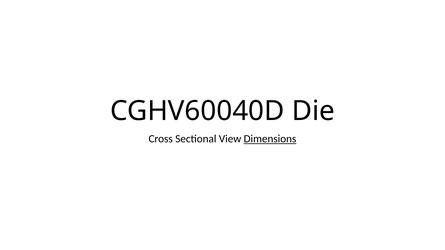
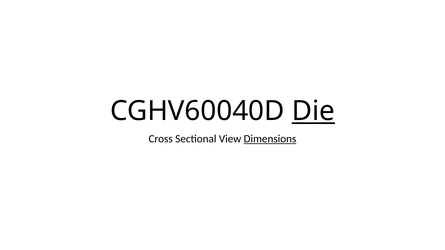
Die underline: none -> present
